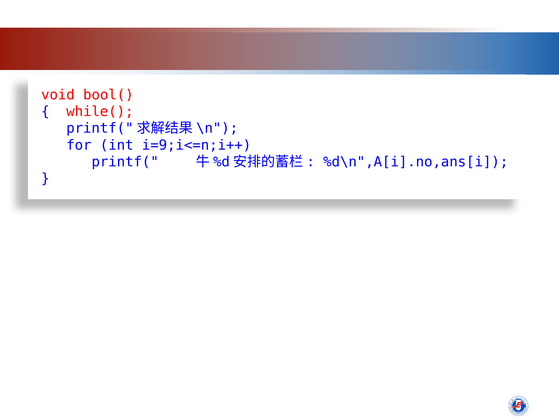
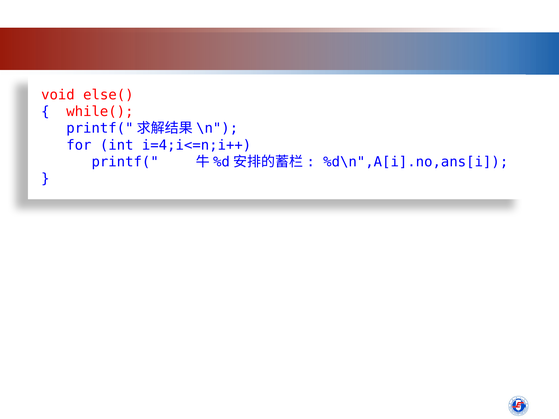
bool(: bool( -> else(
i=9;i<=n;i++: i=9;i<=n;i++ -> i=4;i<=n;i++
